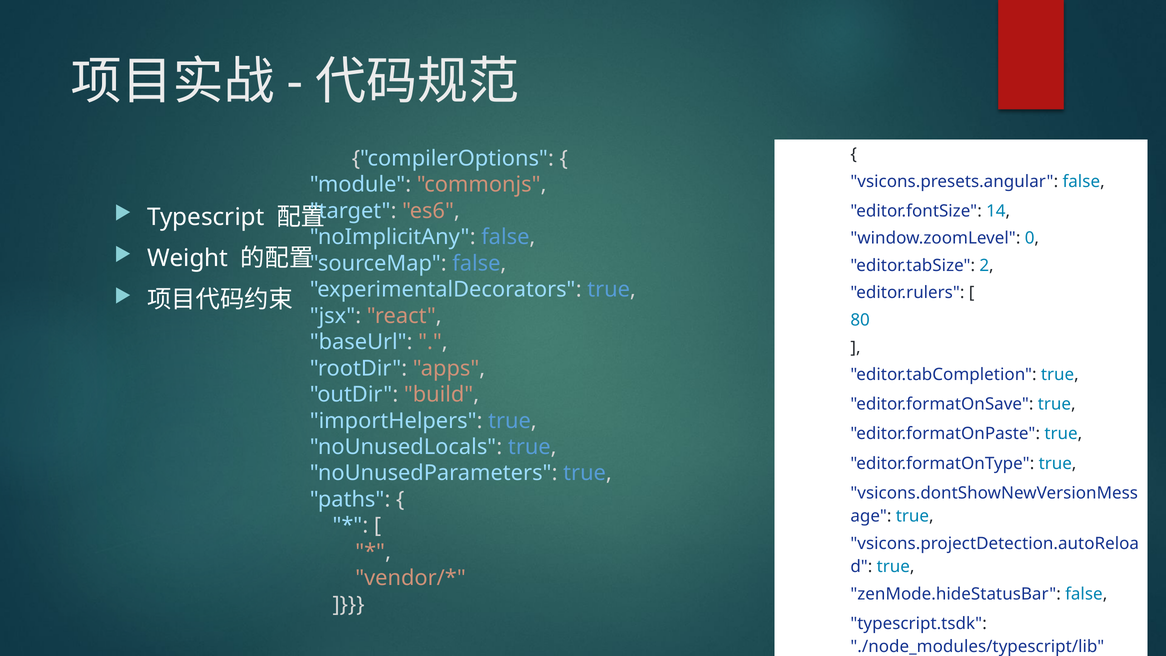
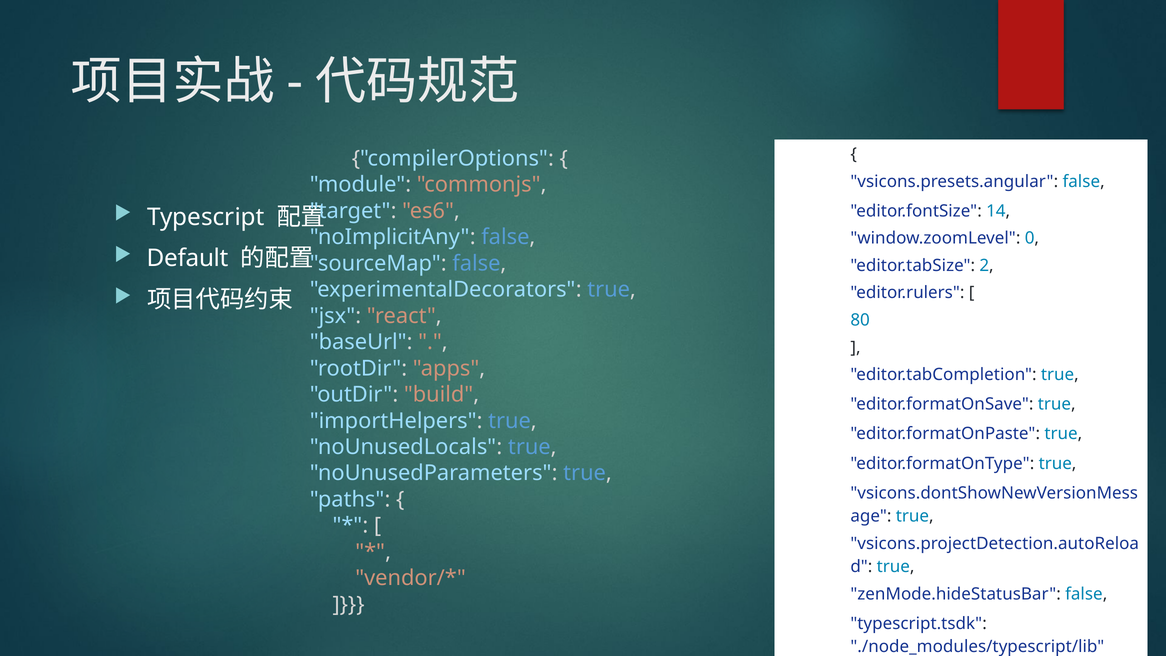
Weight: Weight -> Default
